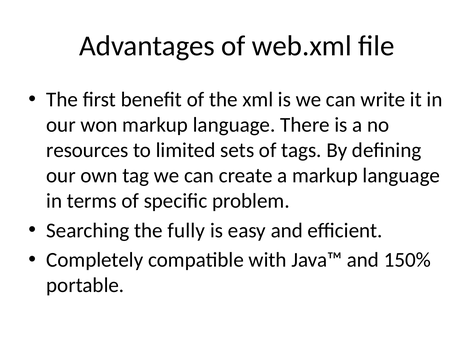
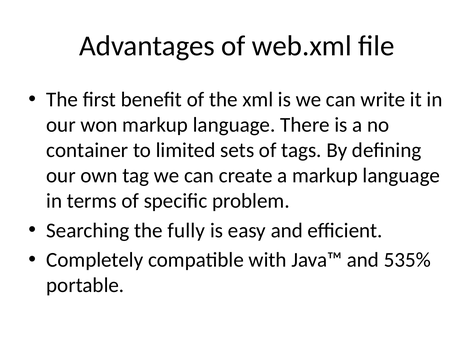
resources: resources -> container
150%: 150% -> 535%
